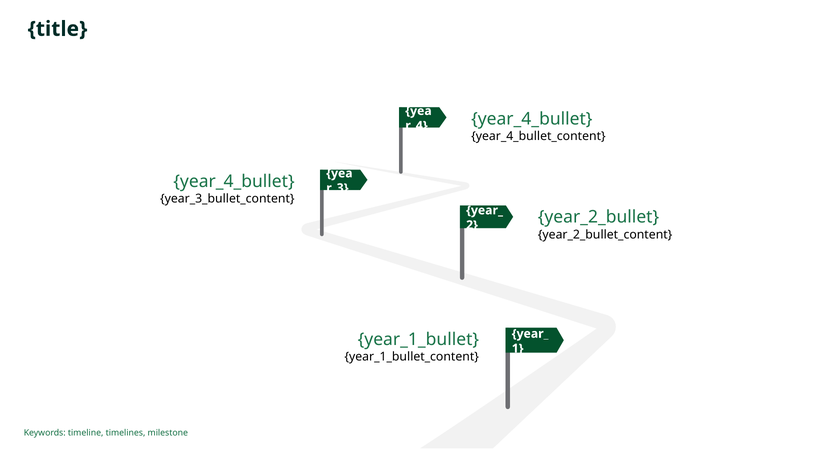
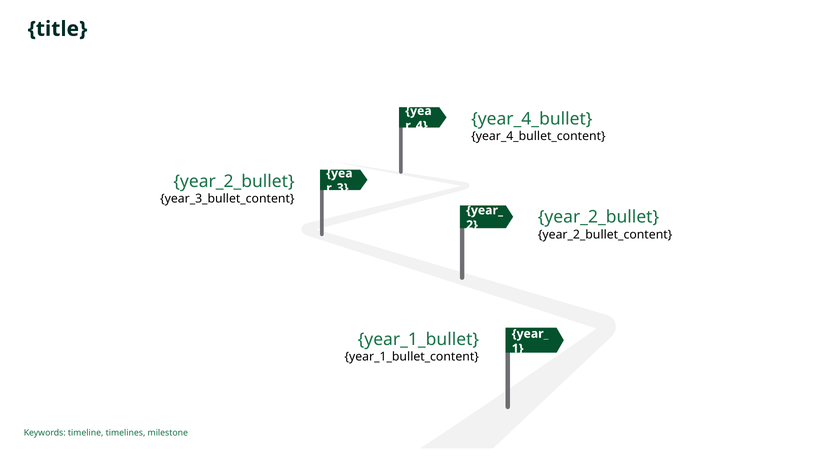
year_4_bullet at (234, 181): year_4_bullet -> year_2_bullet
